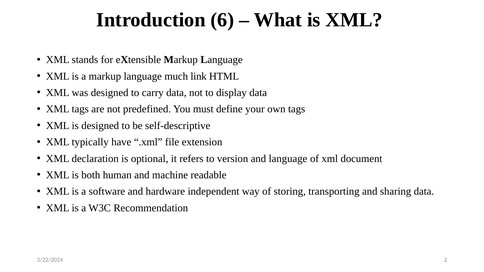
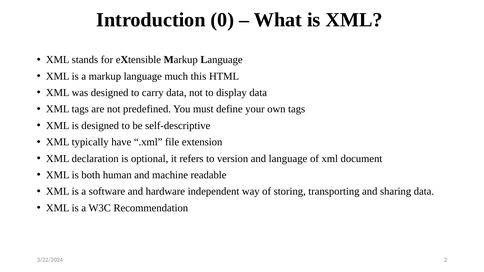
6: 6 -> 0
link: link -> this
